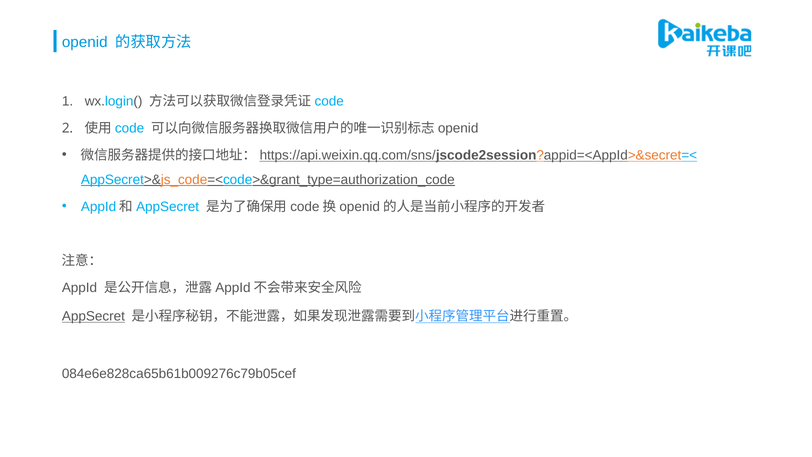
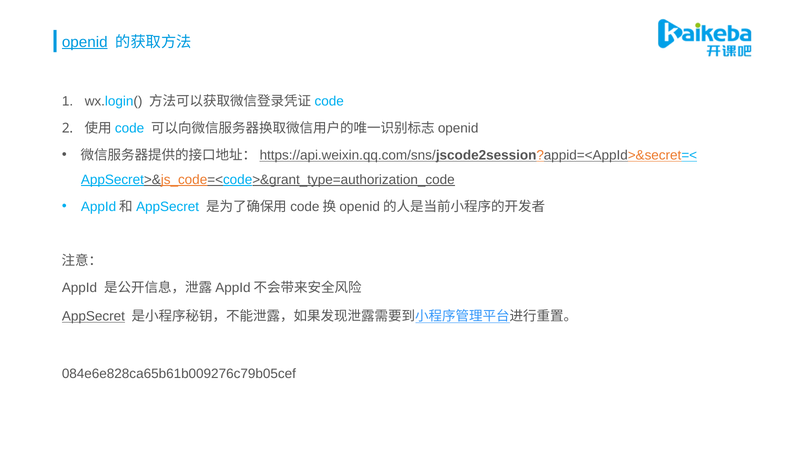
openid underline: none -> present
